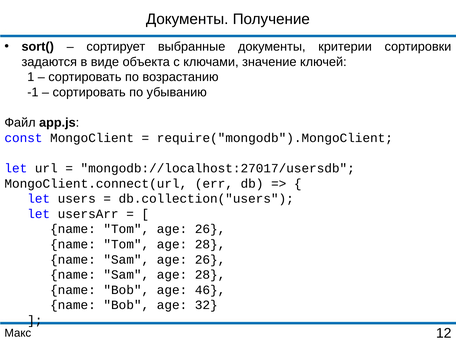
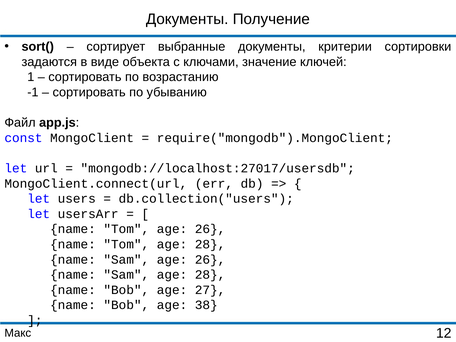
46: 46 -> 27
32: 32 -> 38
